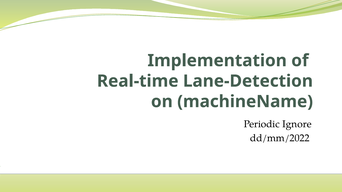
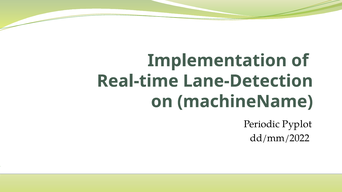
Ignore: Ignore -> Pyplot
